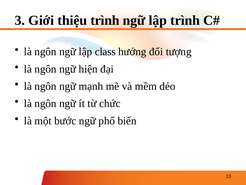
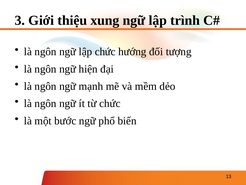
thiệu trình: trình -> xung
lập class: class -> chức
